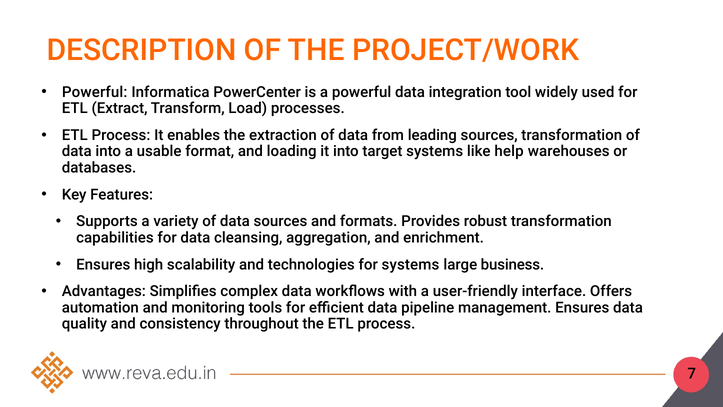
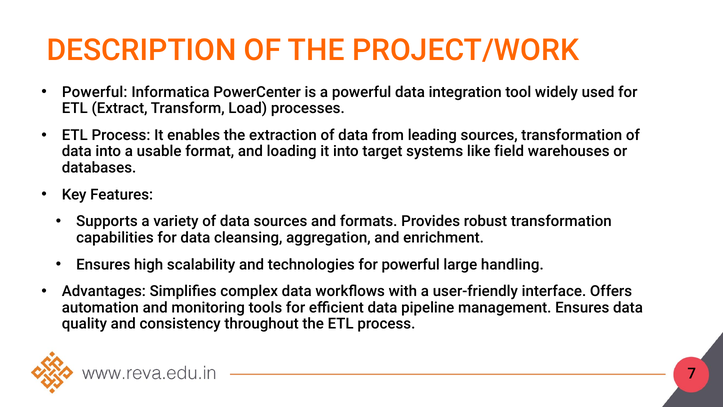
help: help -> field
for systems: systems -> powerful
business: business -> handling
